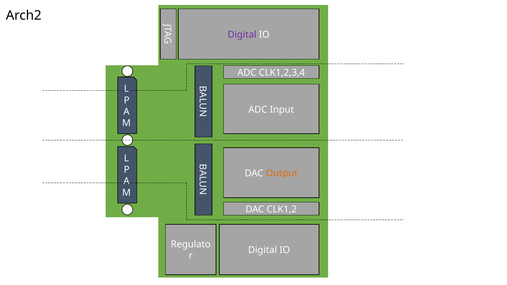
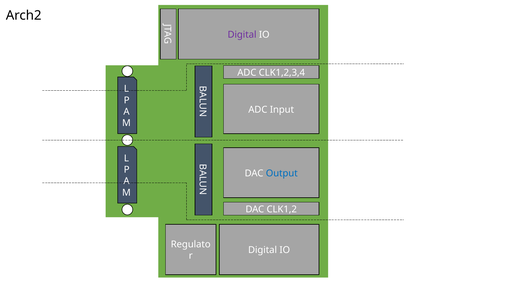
Output colour: orange -> blue
